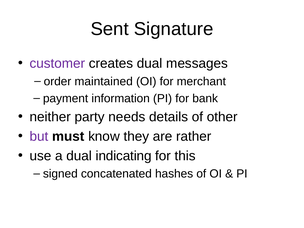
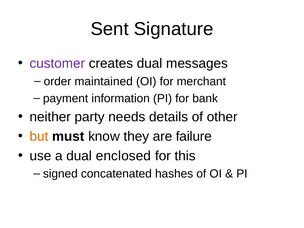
but colour: purple -> orange
rather: rather -> failure
indicating: indicating -> enclosed
